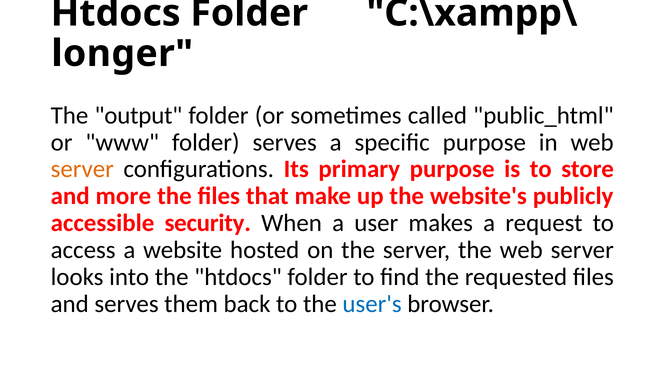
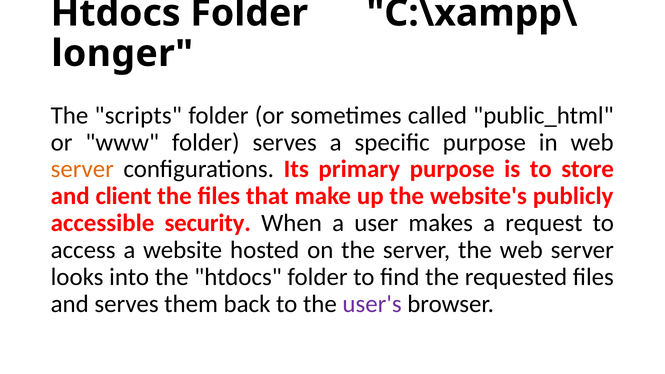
output: output -> scripts
more: more -> client
user's colour: blue -> purple
